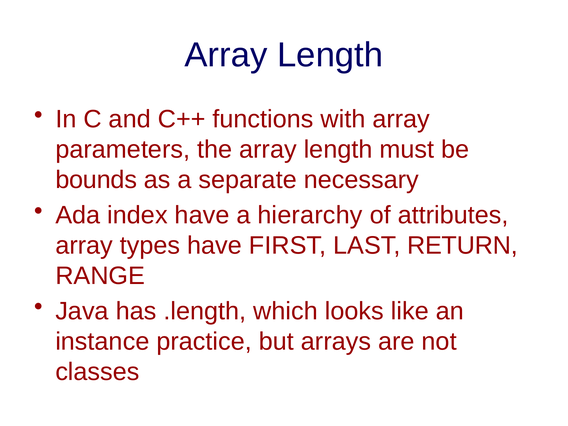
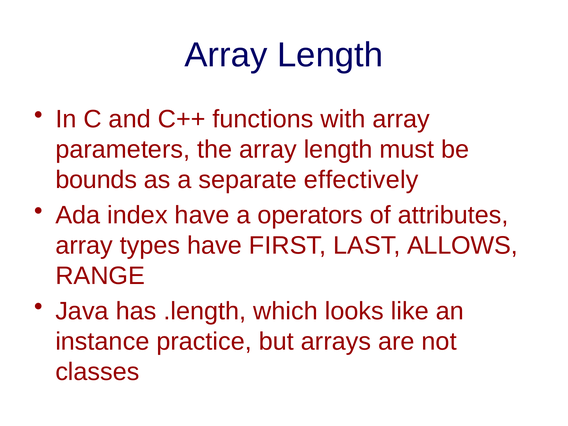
necessary: necessary -> effectively
hierarchy: hierarchy -> operators
RETURN: RETURN -> ALLOWS
